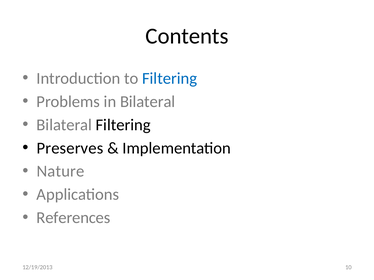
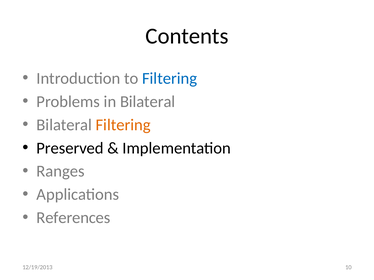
Filtering at (123, 125) colour: black -> orange
Preserves: Preserves -> Preserved
Nature: Nature -> Ranges
